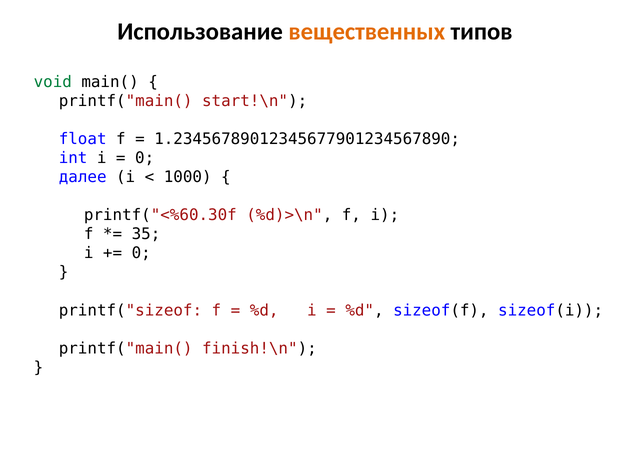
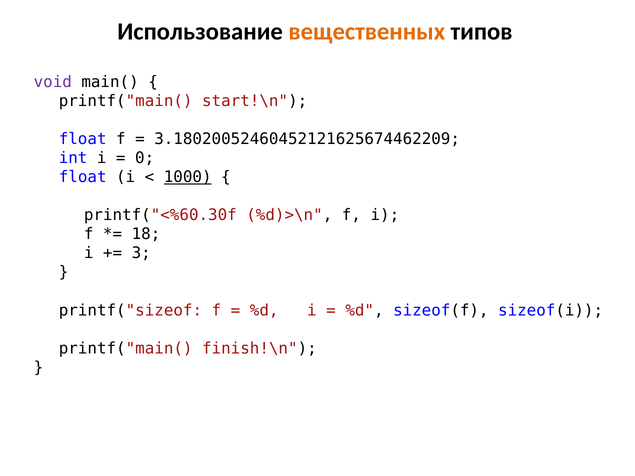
void colour: green -> purple
1.23456789012345677901234567890: 1.23456789012345677901234567890 -> 3.18020052460452121625674462209
далее at (83, 177): далее -> float
1000 underline: none -> present
35: 35 -> 18
0 at (141, 253): 0 -> 3
